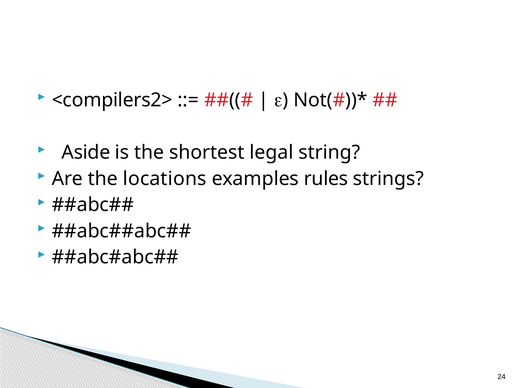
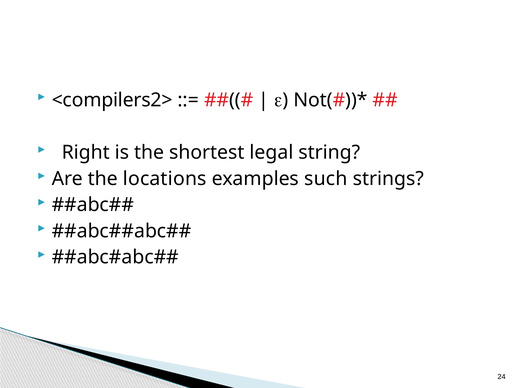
Aside: Aside -> Right
rules: rules -> such
